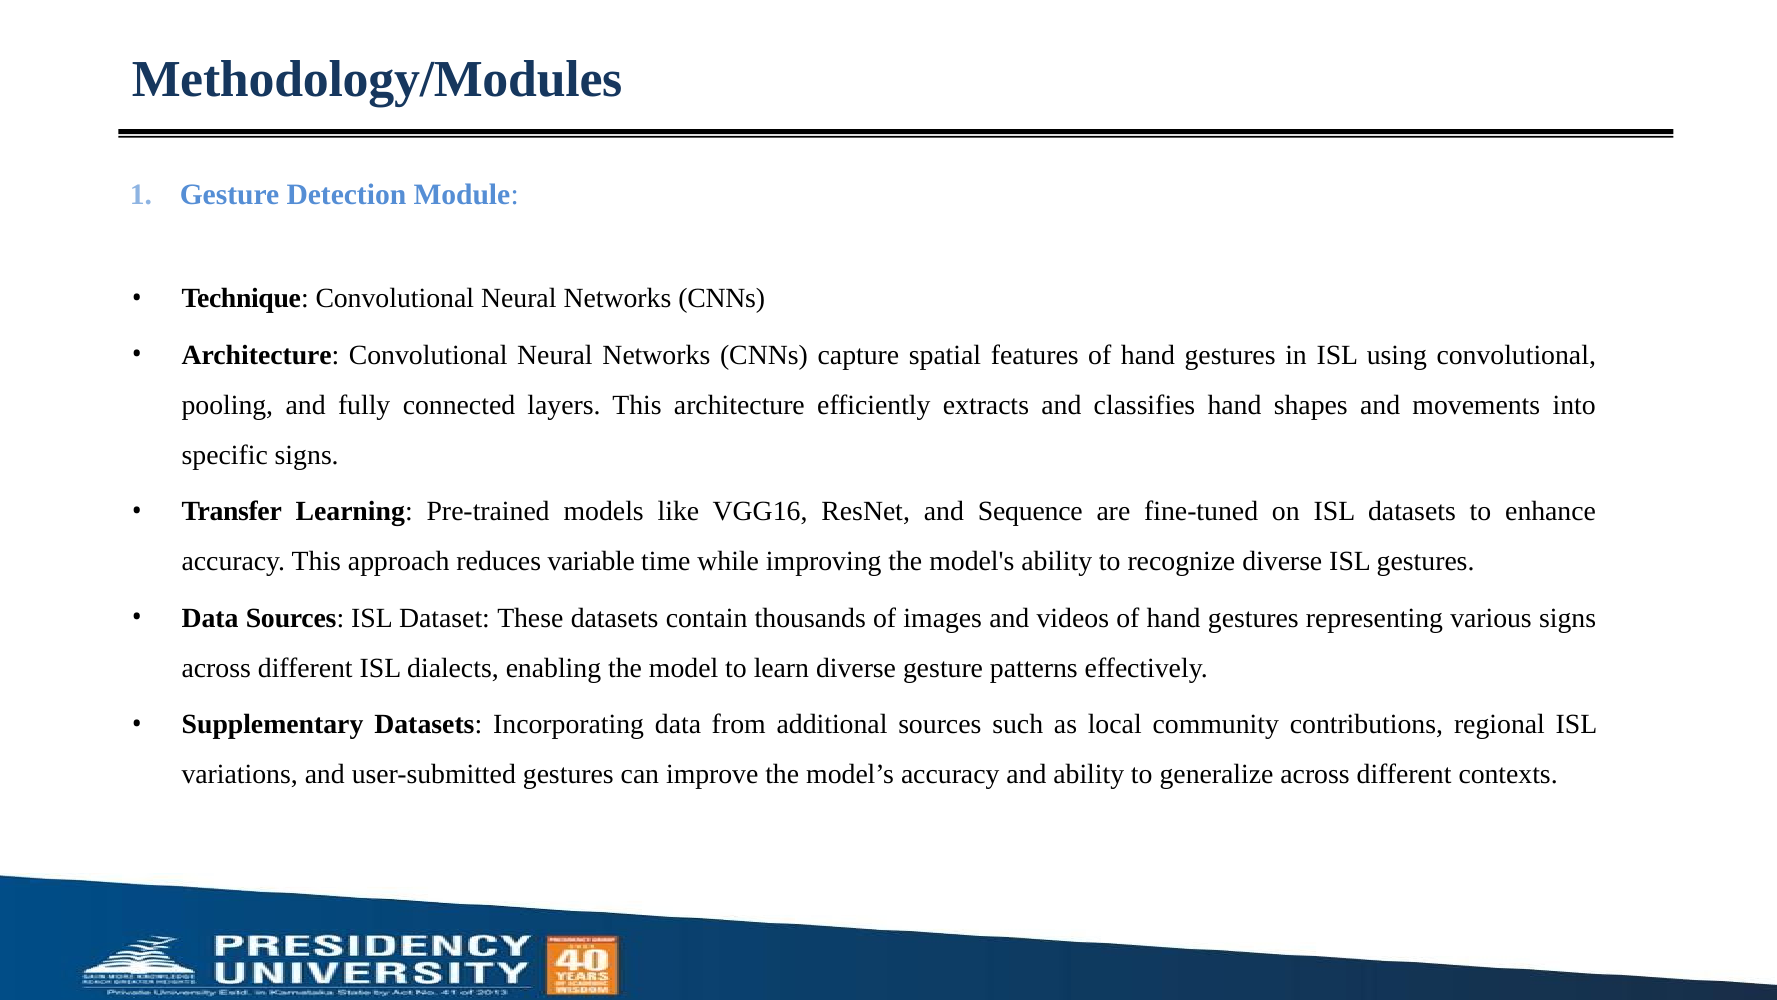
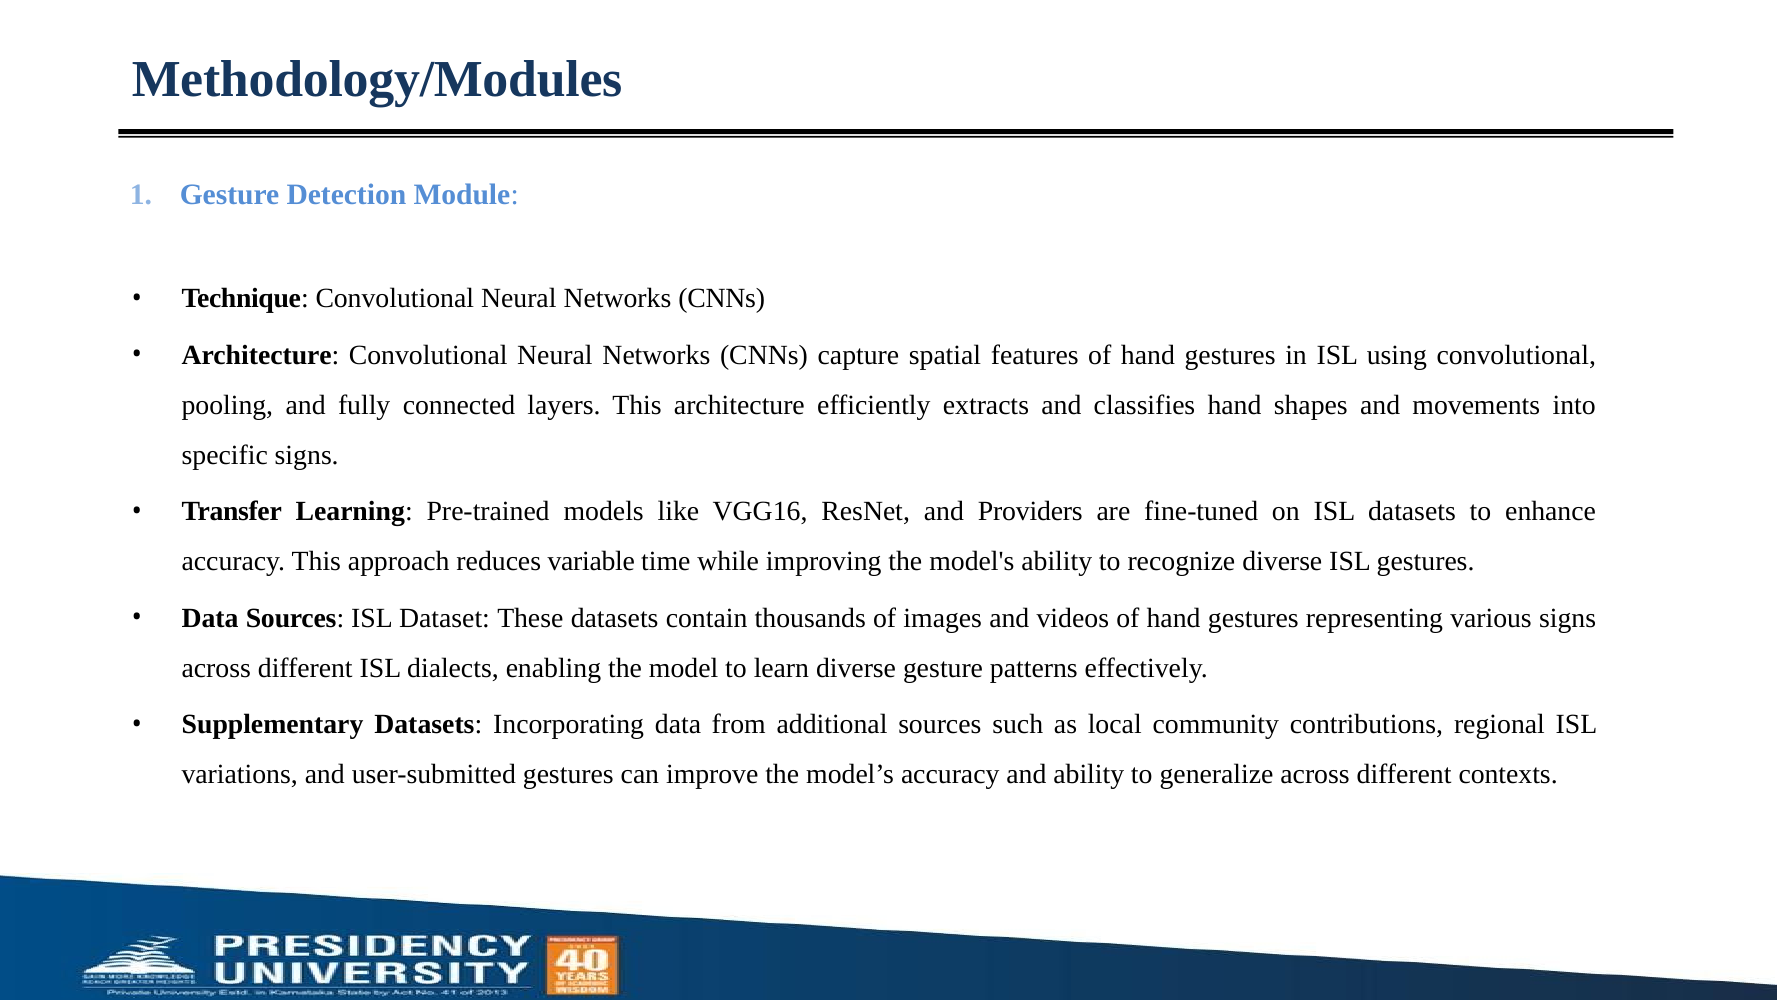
Sequence: Sequence -> Providers
